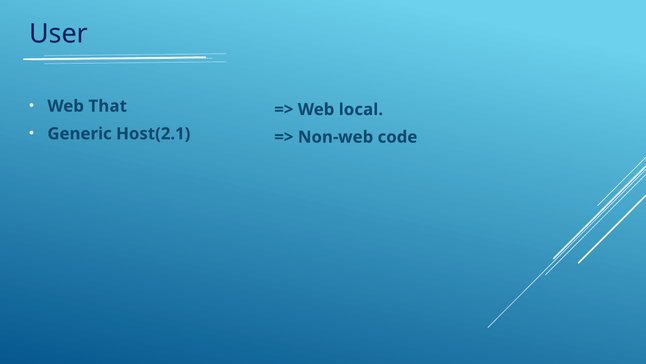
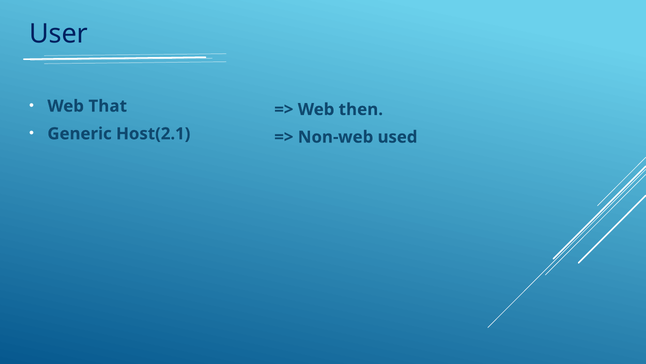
local: local -> then
code: code -> used
